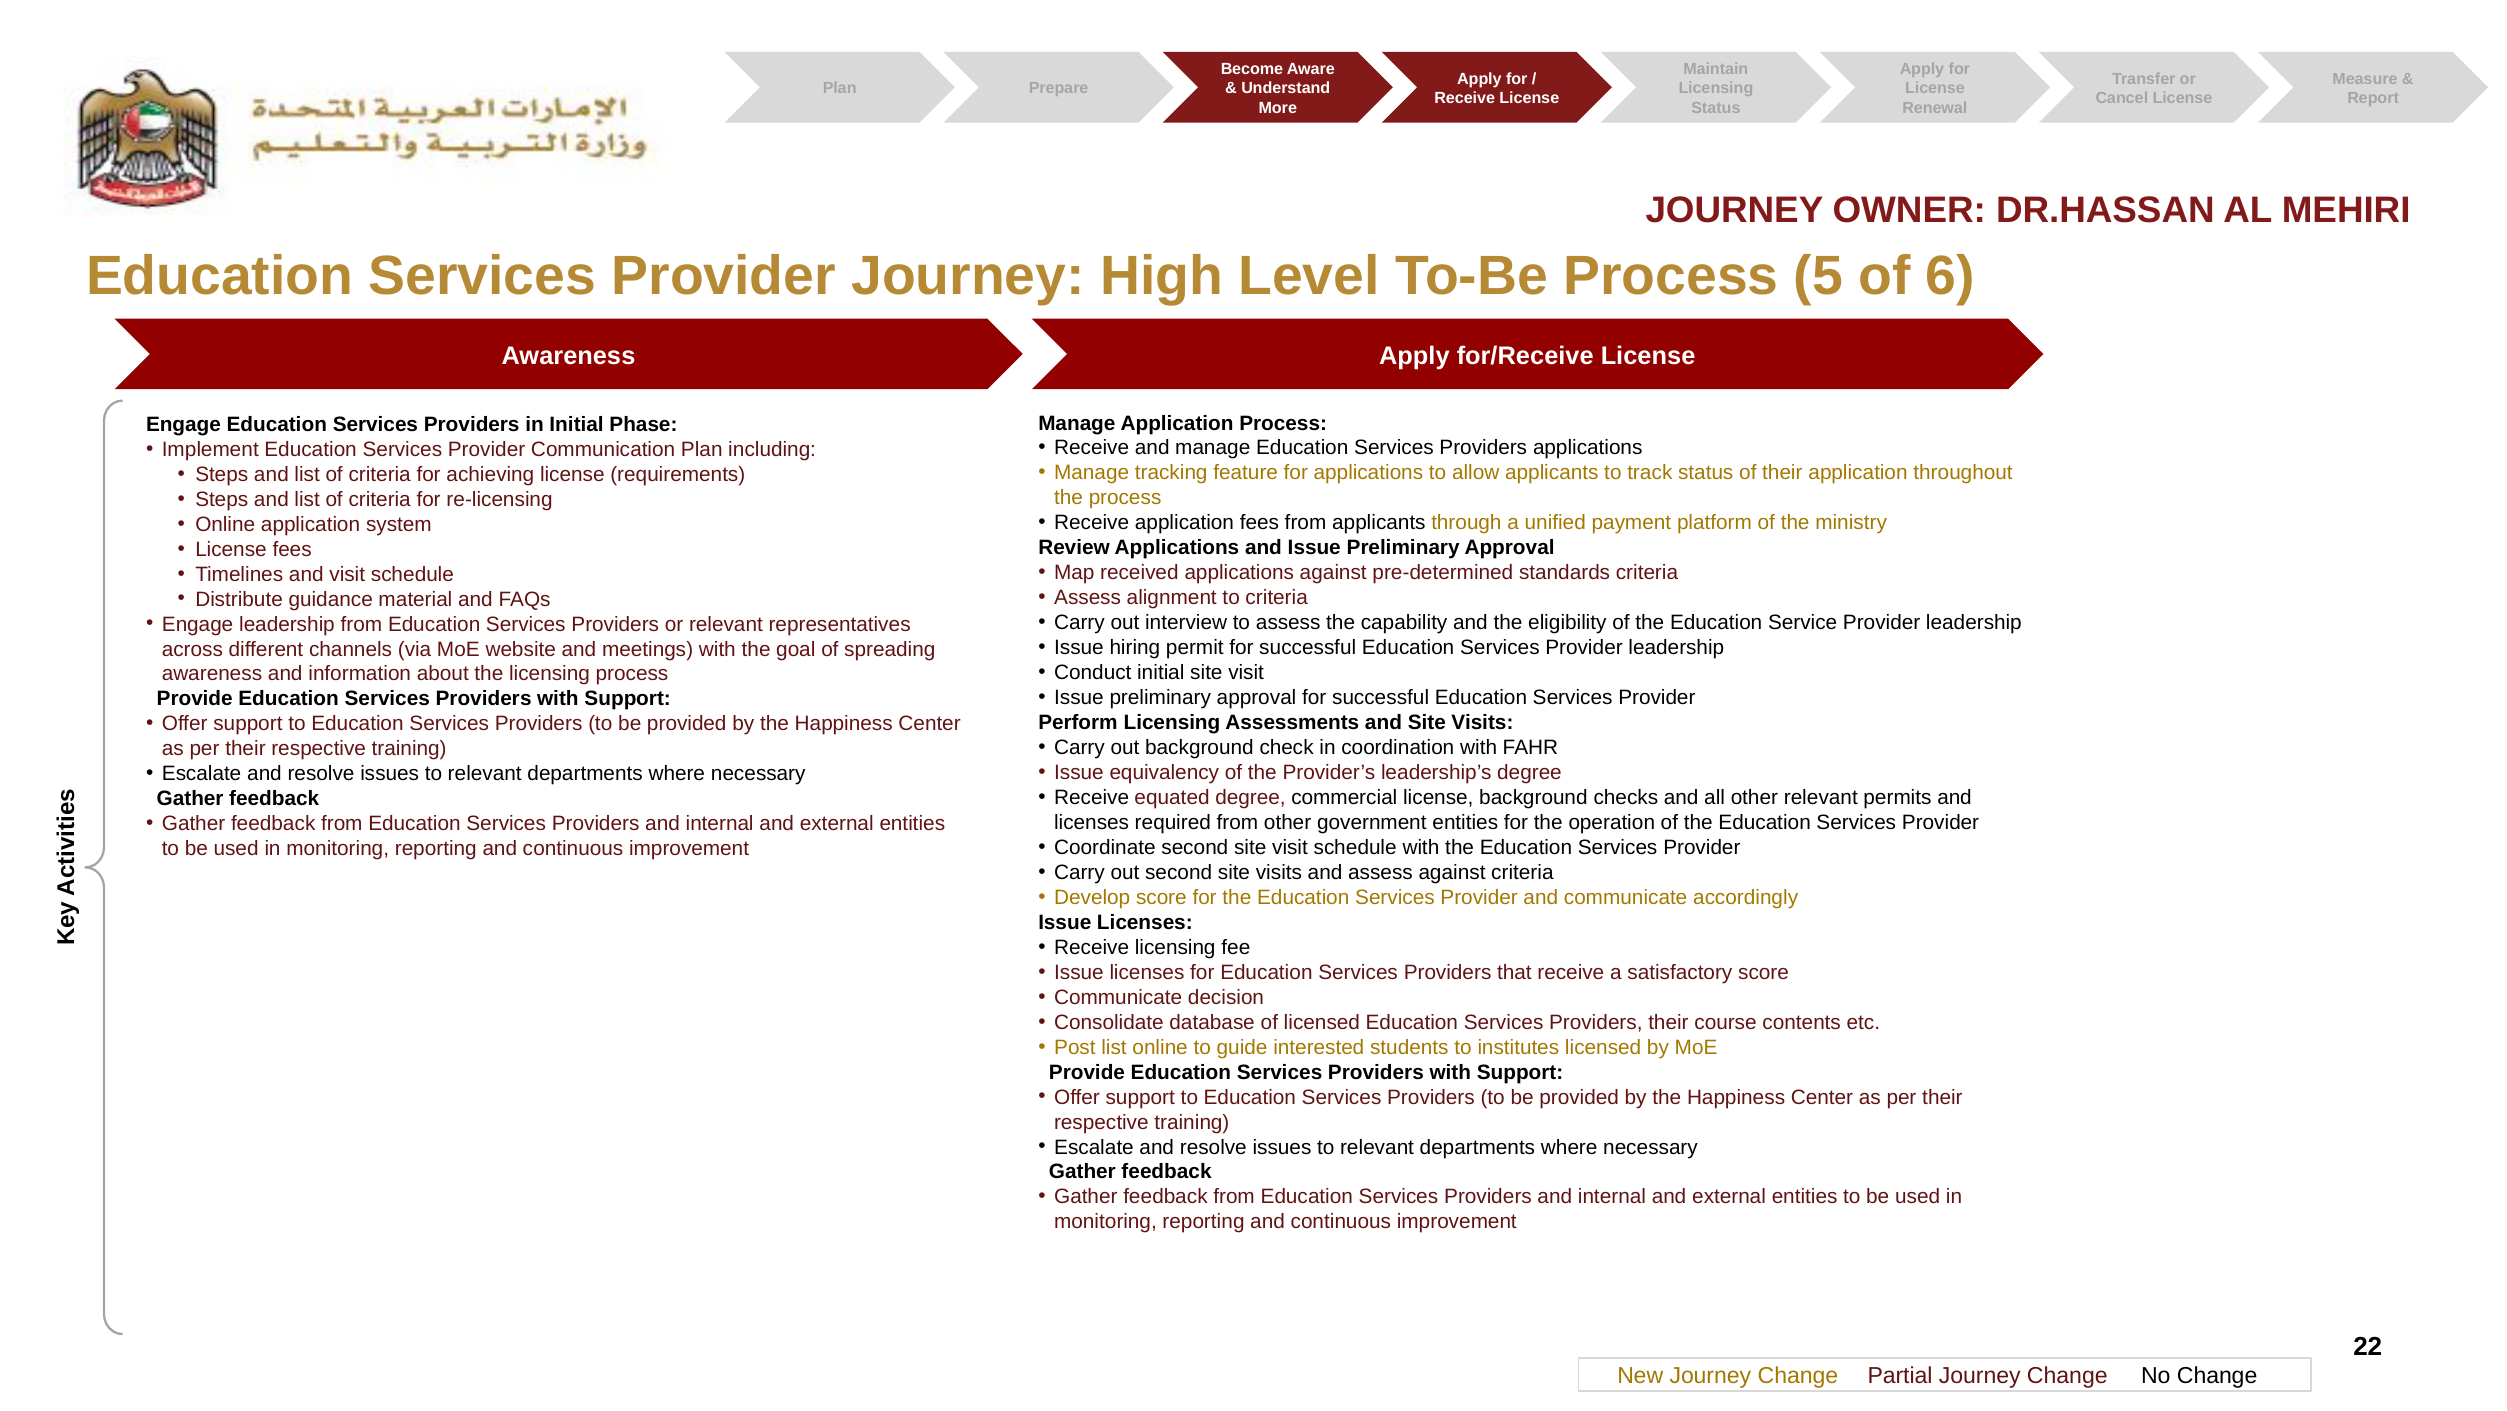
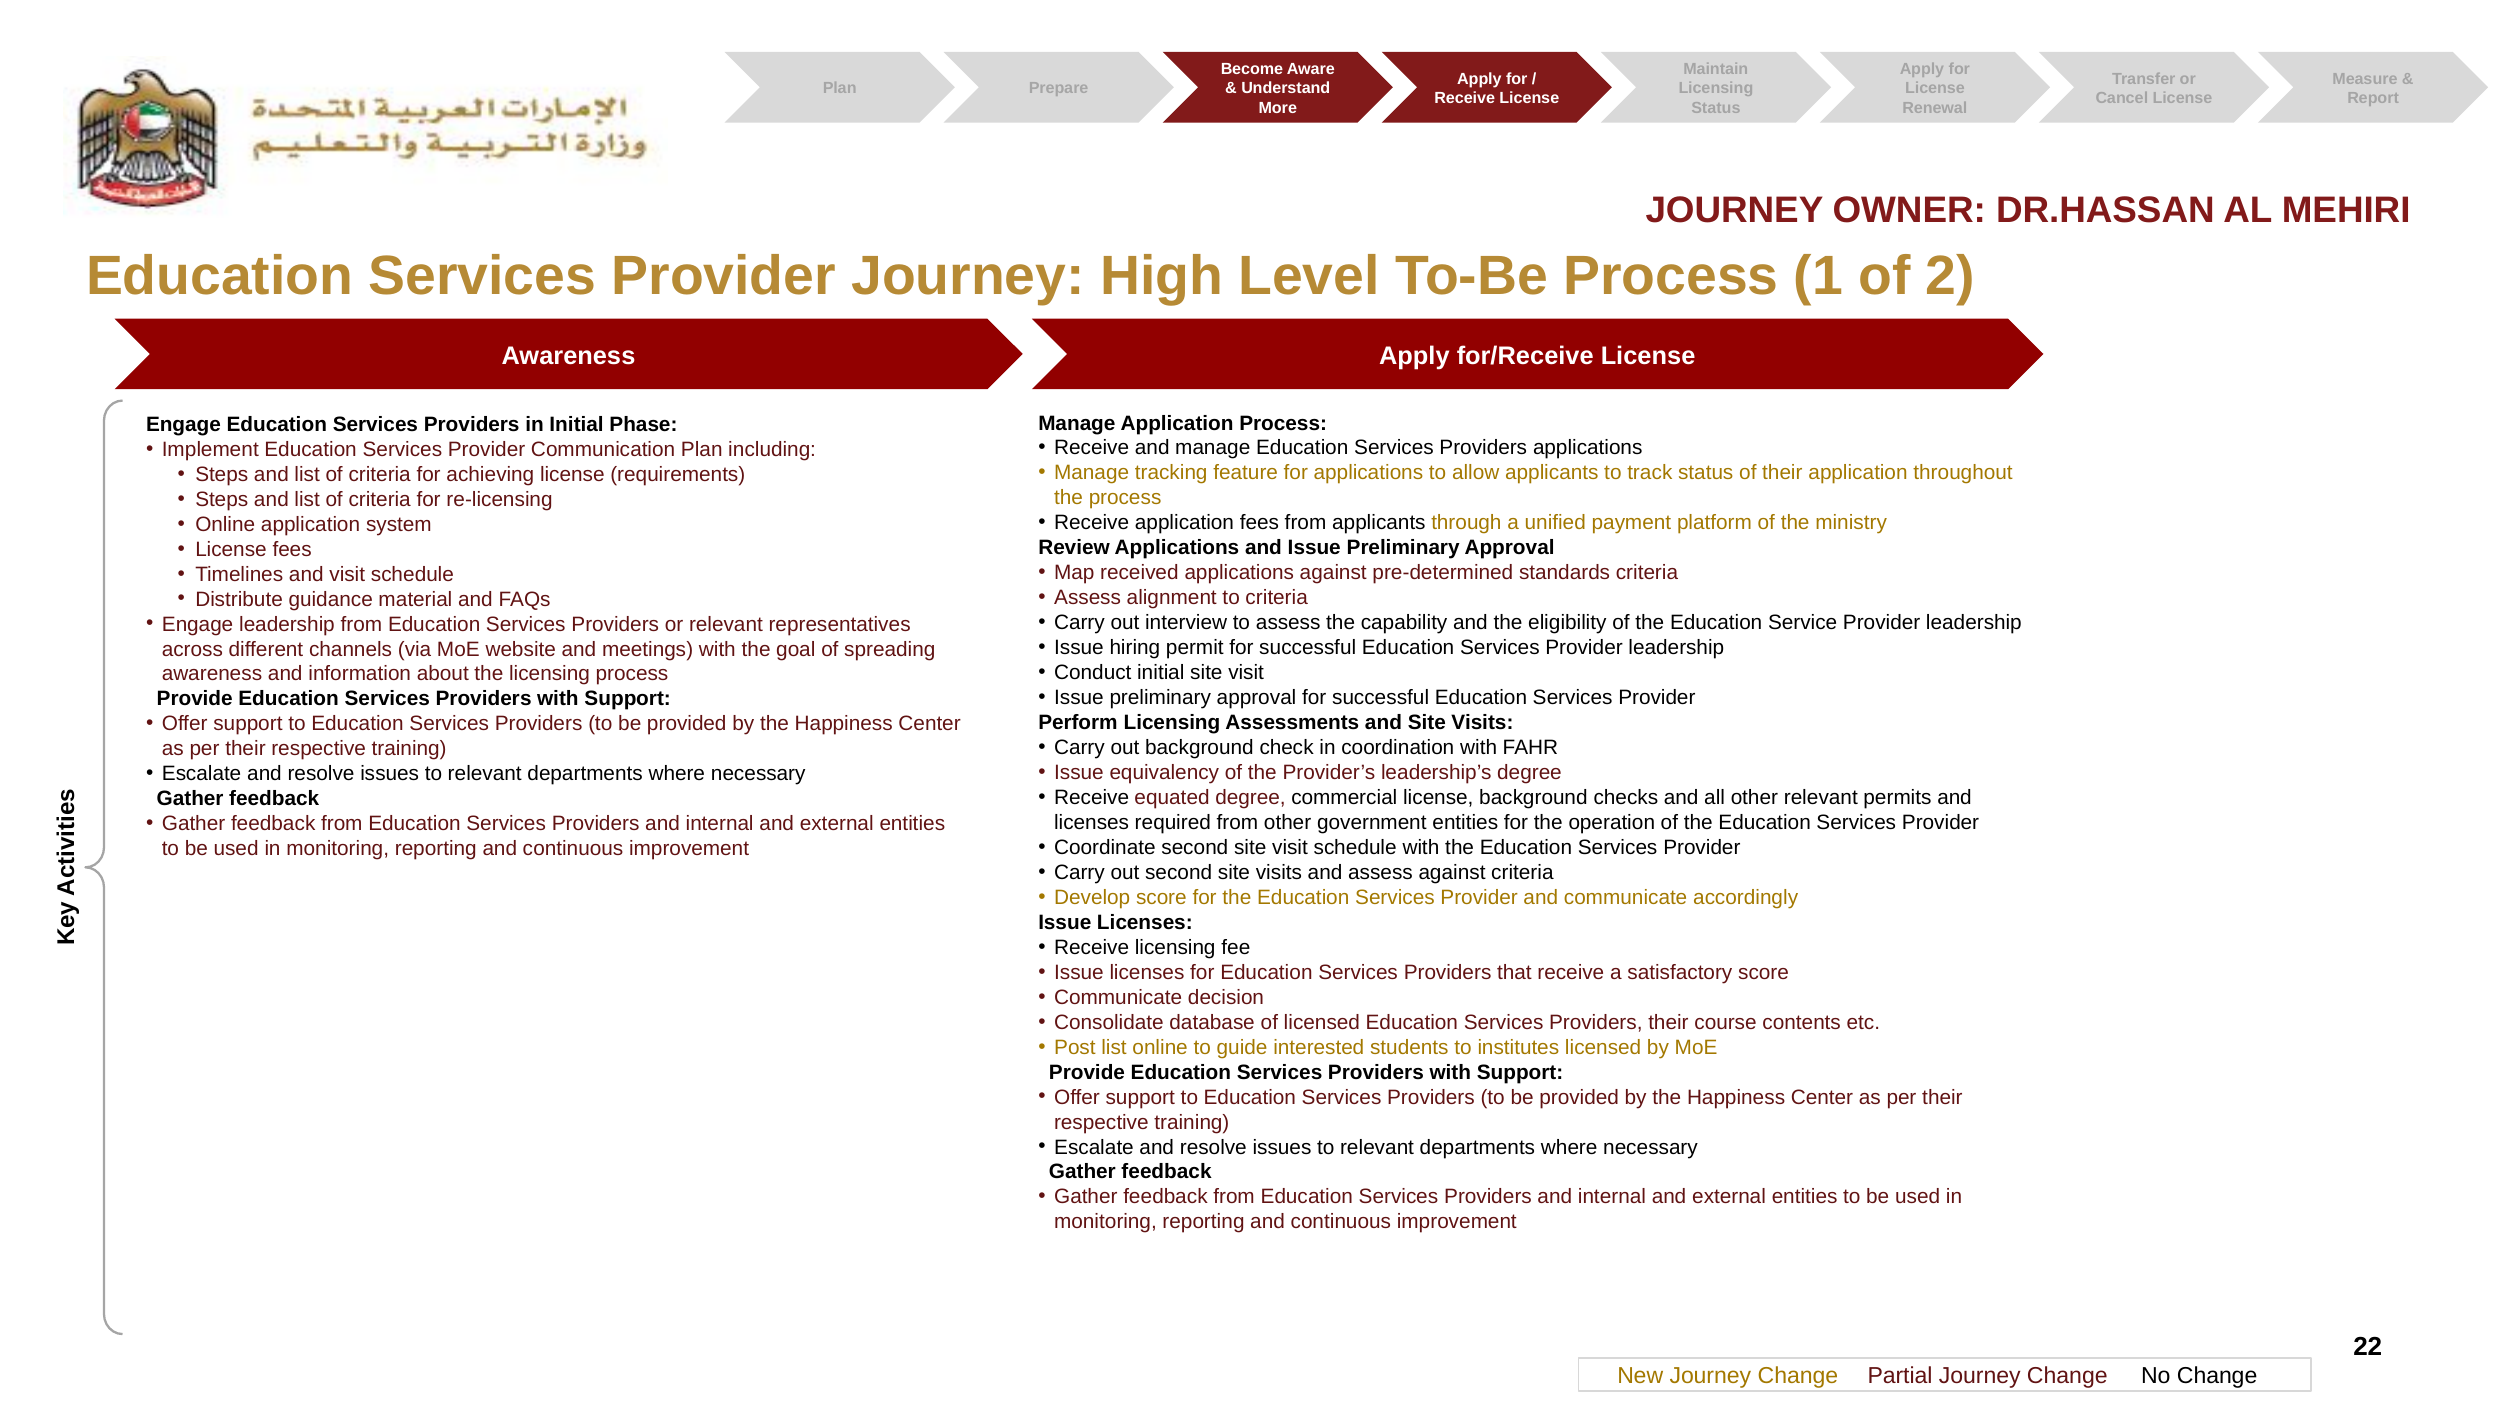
5: 5 -> 1
6: 6 -> 2
